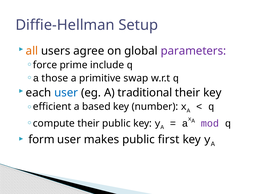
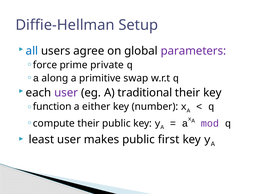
all colour: orange -> blue
include: include -> private
those: those -> along
user at (66, 92) colour: blue -> purple
efficient: efficient -> function
based: based -> either
form: form -> least
